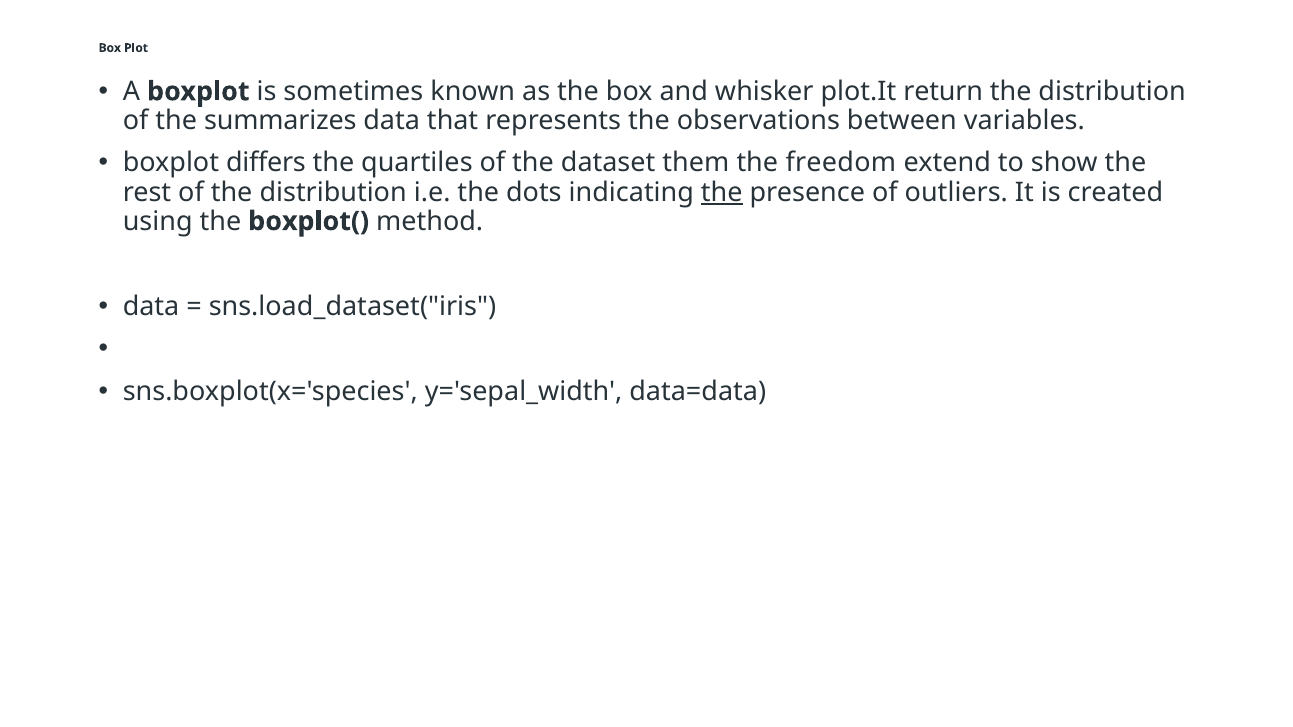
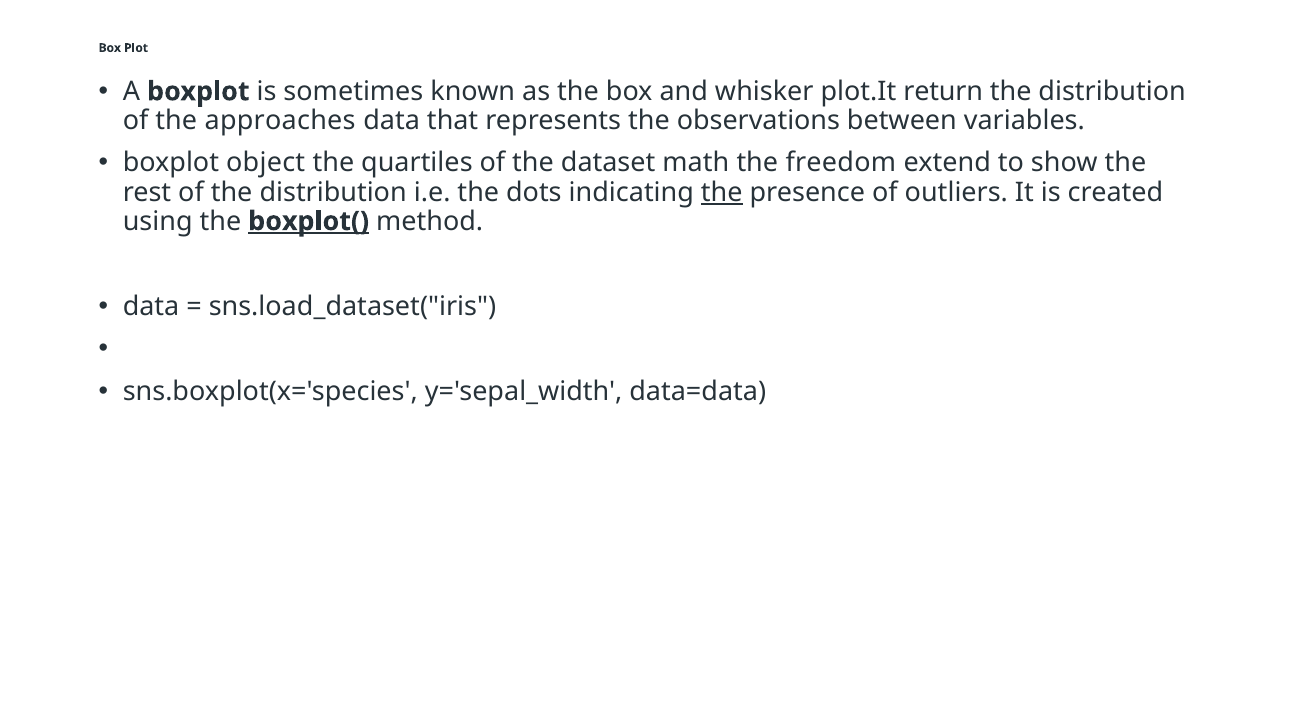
summarizes: summarizes -> approaches
differs: differs -> object
them: them -> math
boxplot( underline: none -> present
